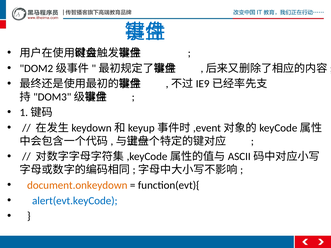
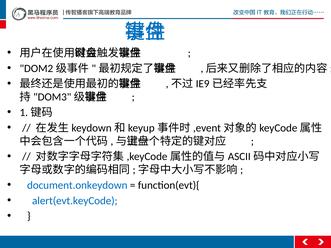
document.onkeydown colour: orange -> blue
